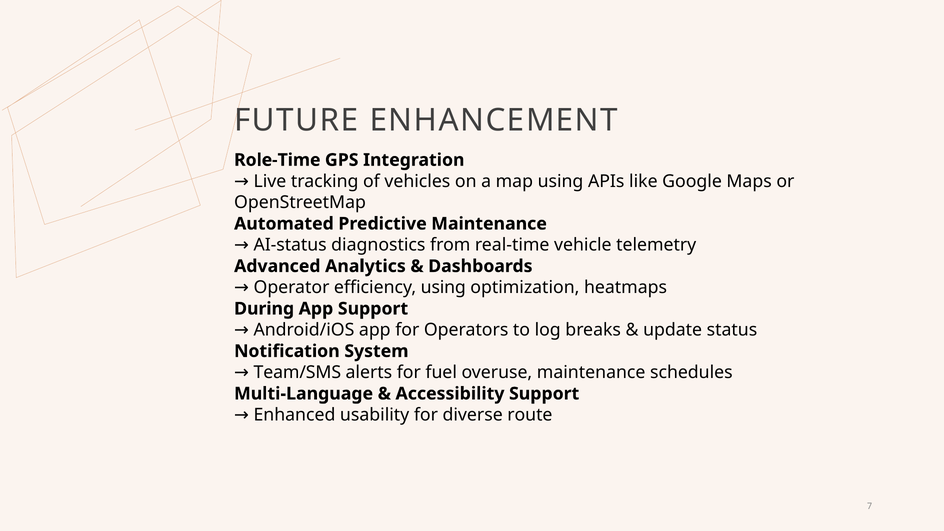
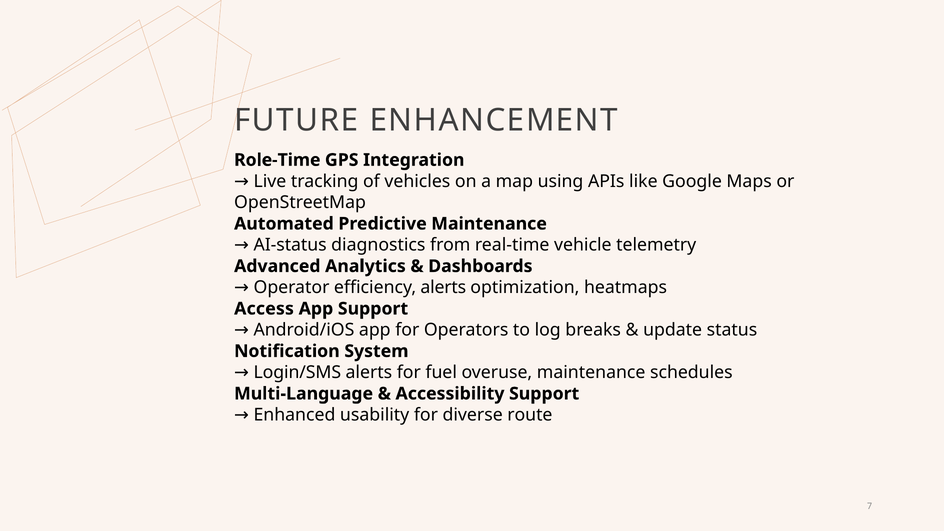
efficiency using: using -> alerts
During: During -> Access
Team/SMS: Team/SMS -> Login/SMS
